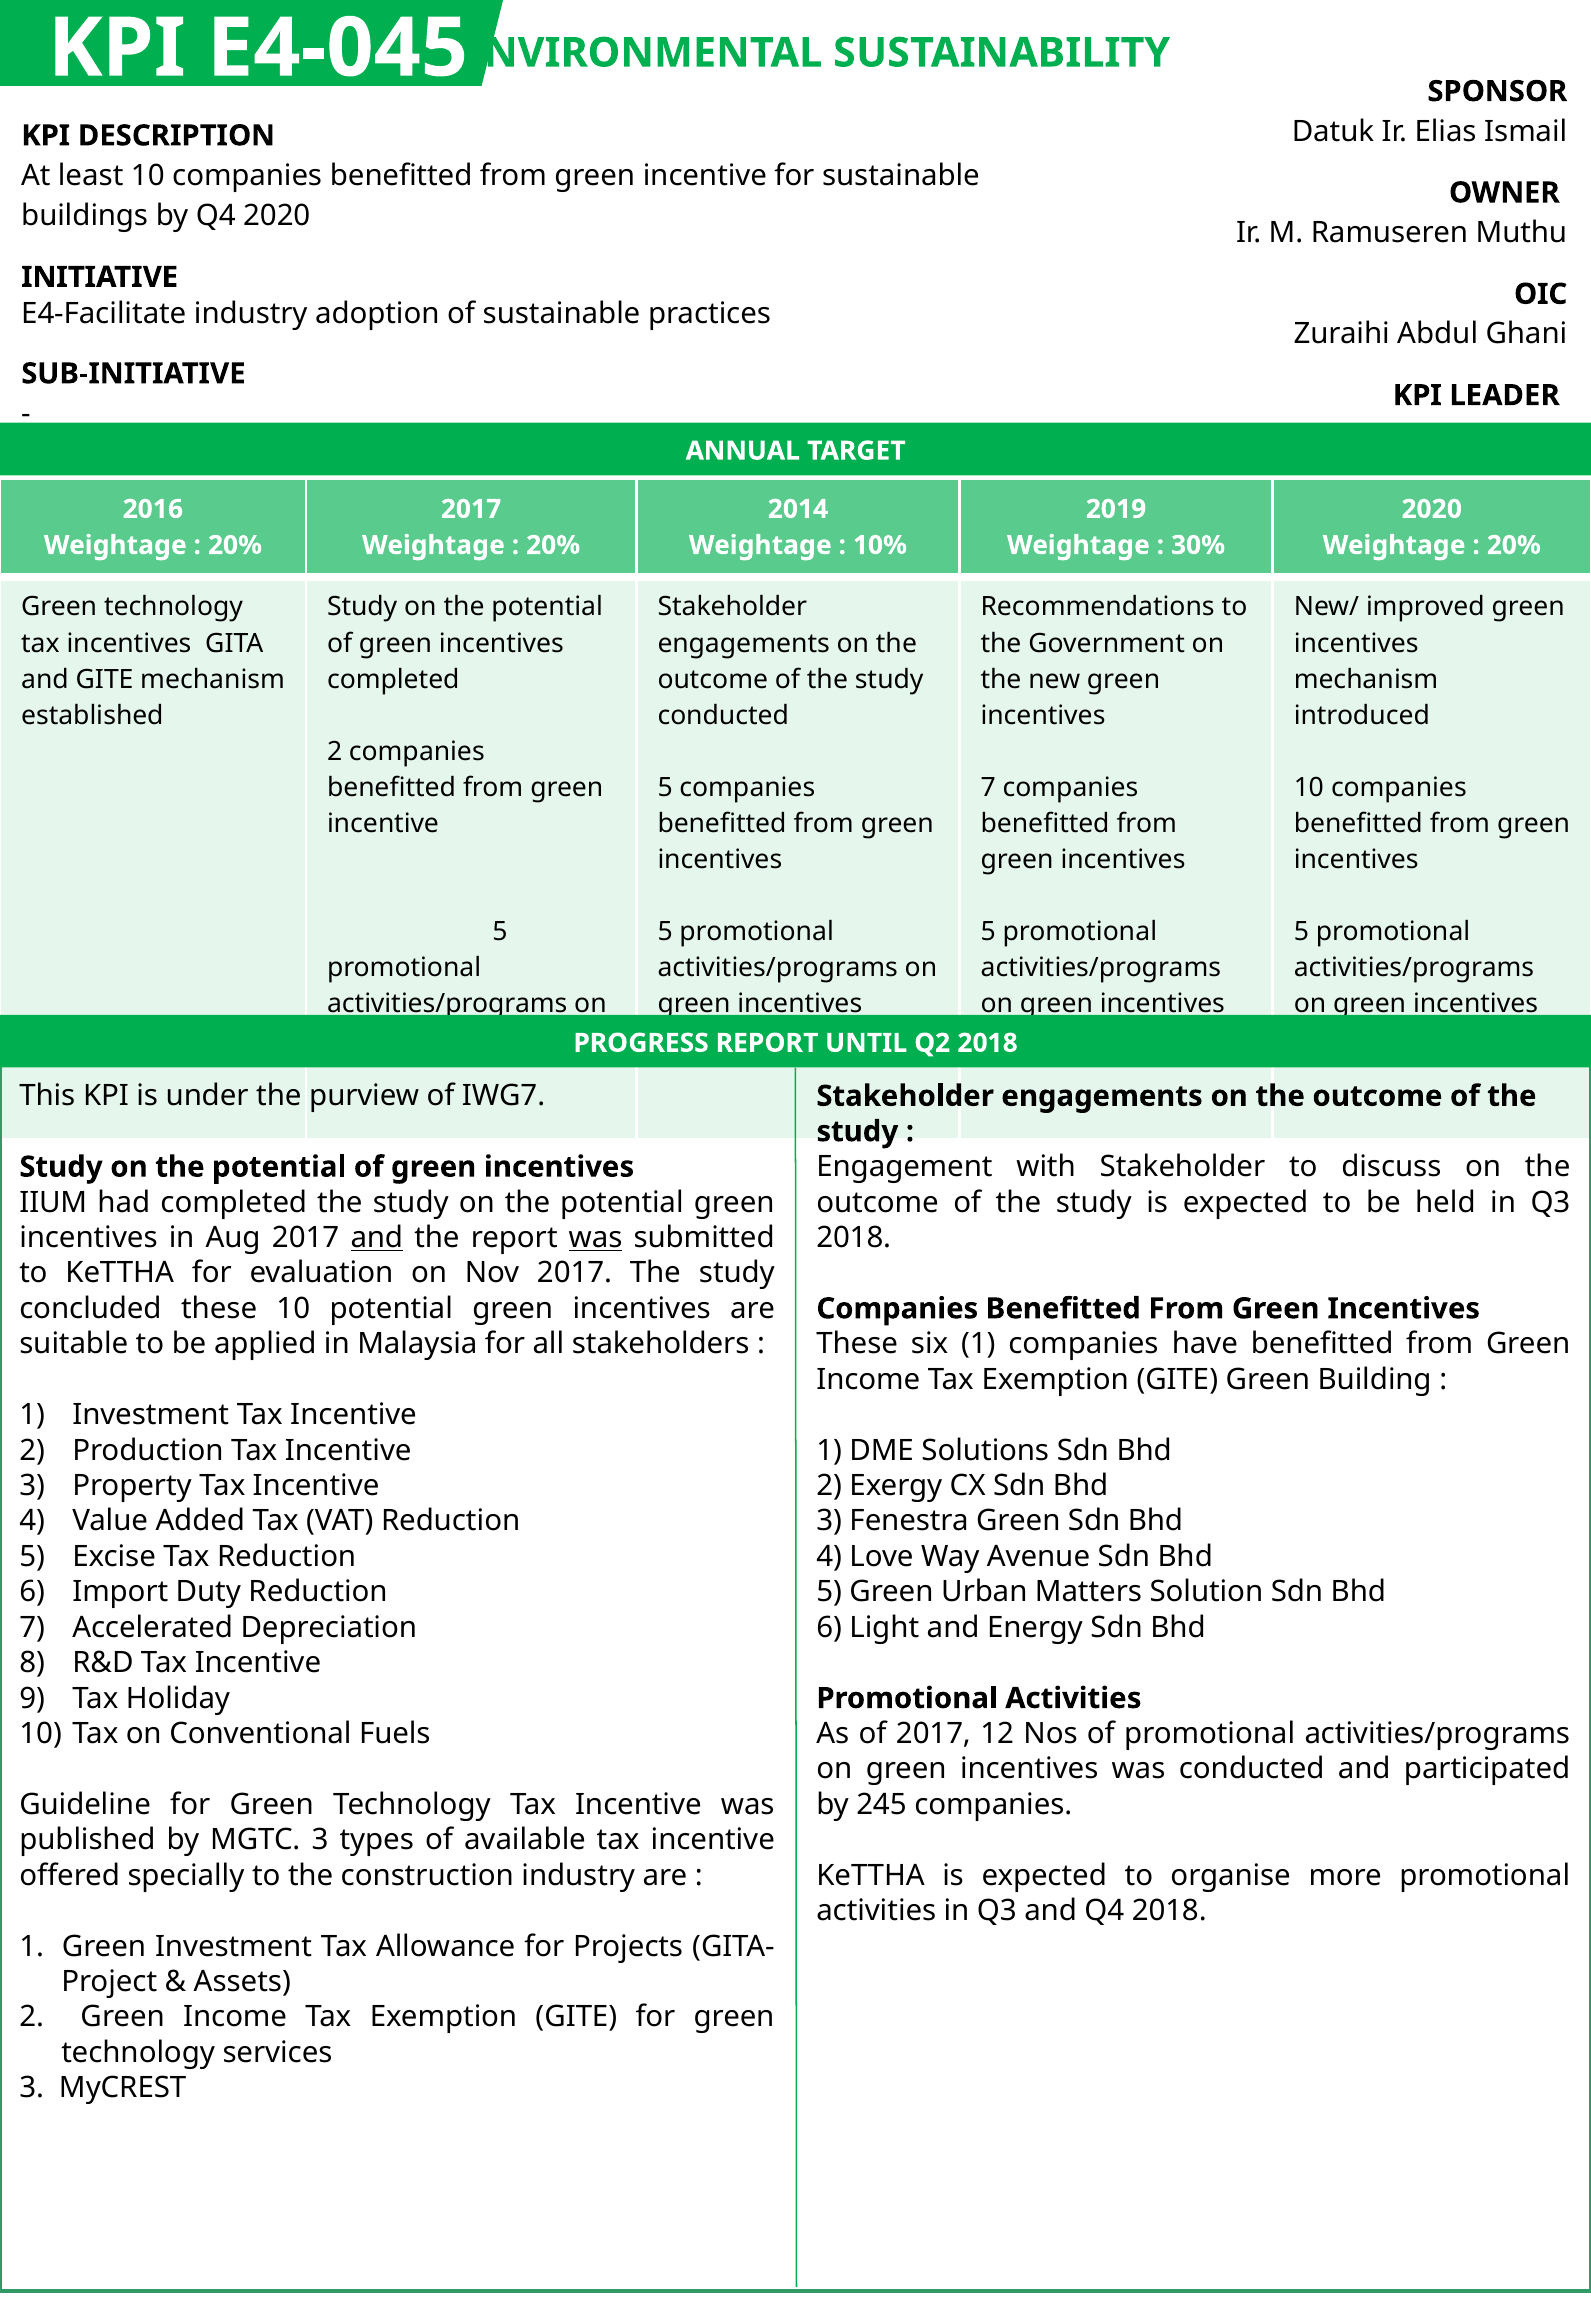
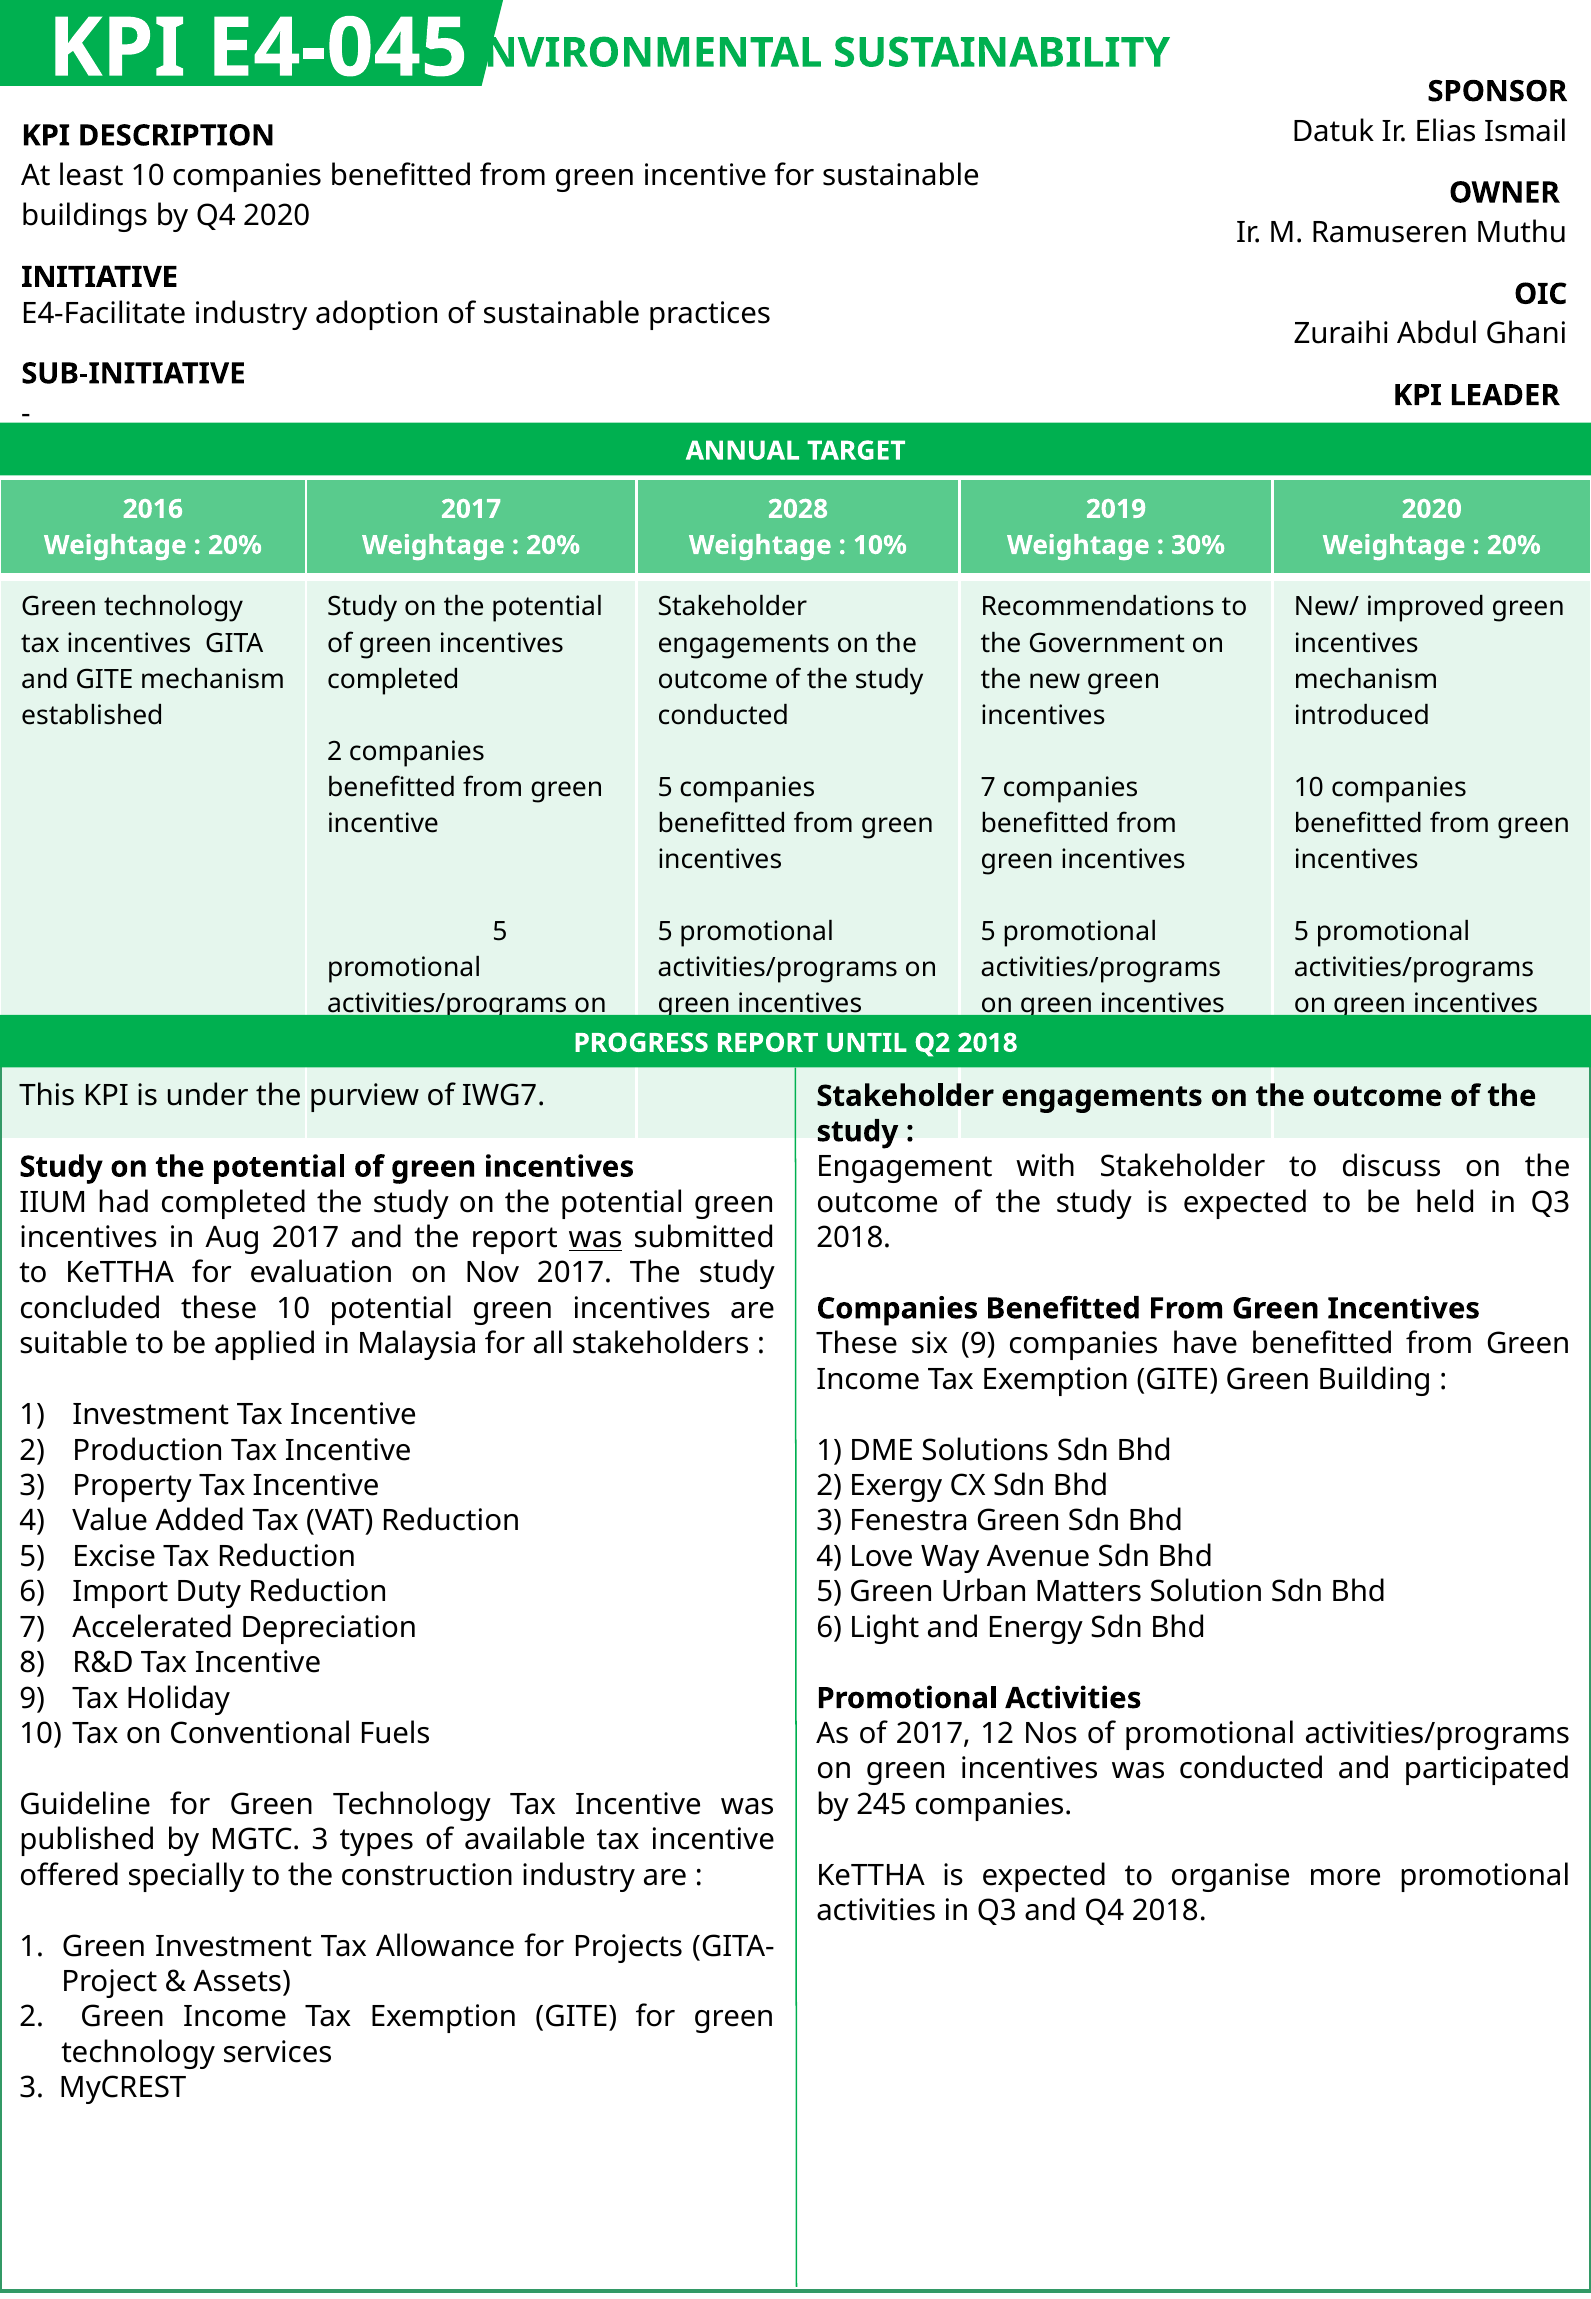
2014: 2014 -> 2028
and at (377, 1237) underline: present -> none
six 1: 1 -> 9
